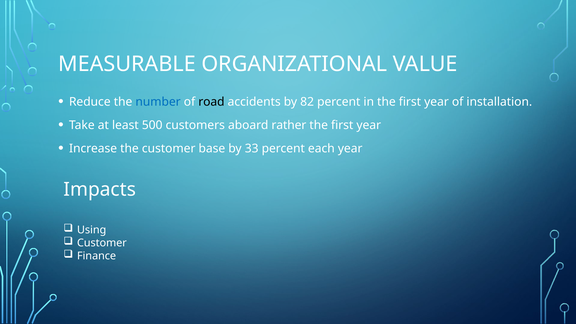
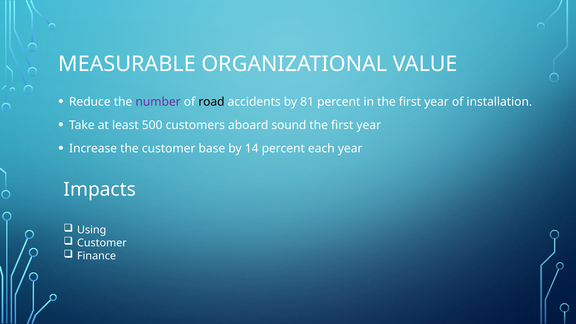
number colour: blue -> purple
82: 82 -> 81
rather: rather -> sound
33: 33 -> 14
